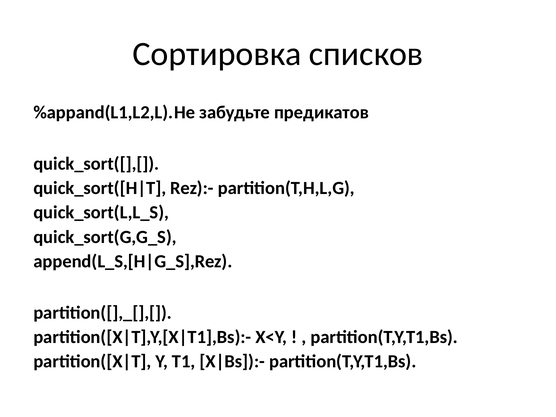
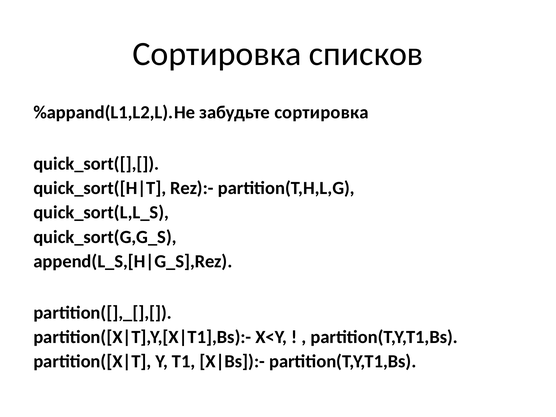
забудьте предикатов: предикатов -> сортировка
